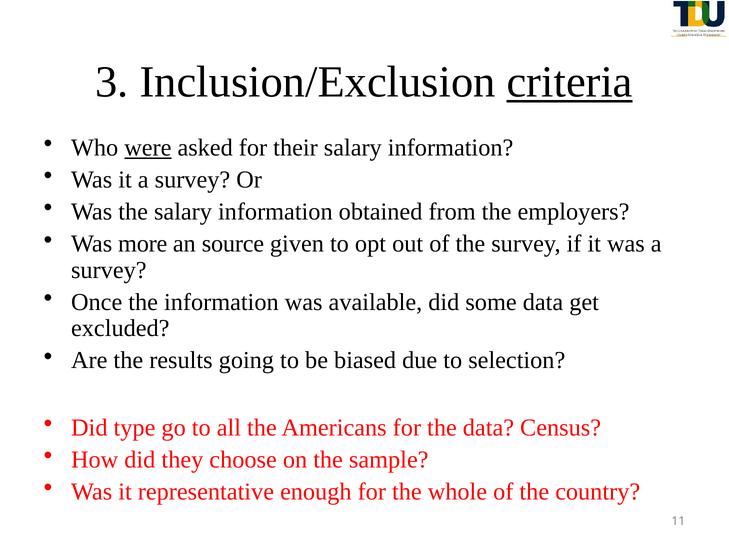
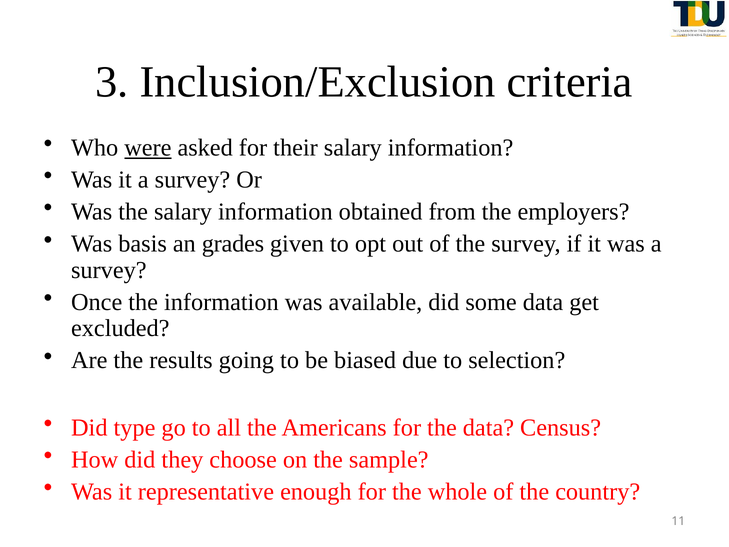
criteria underline: present -> none
more: more -> basis
source: source -> grades
